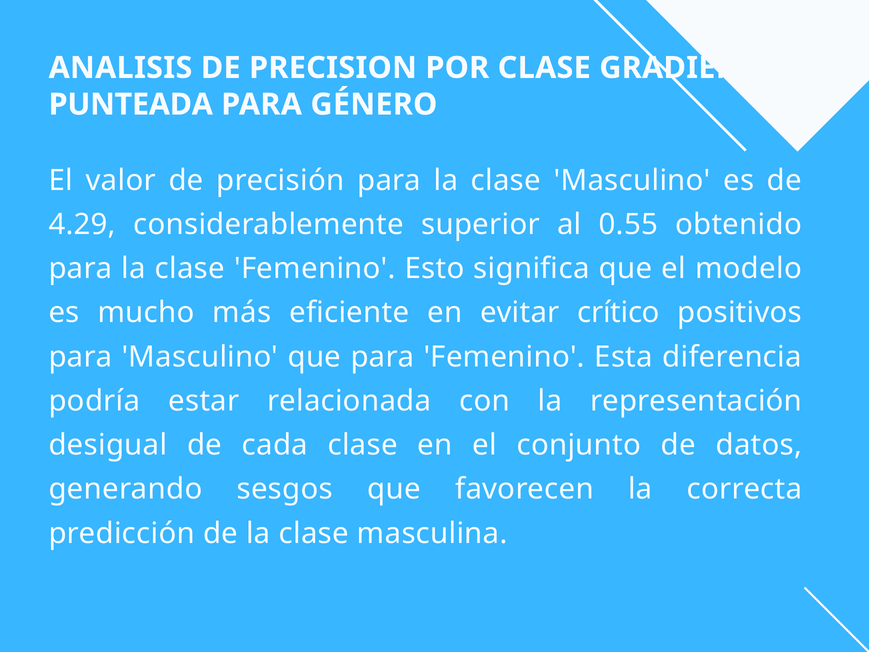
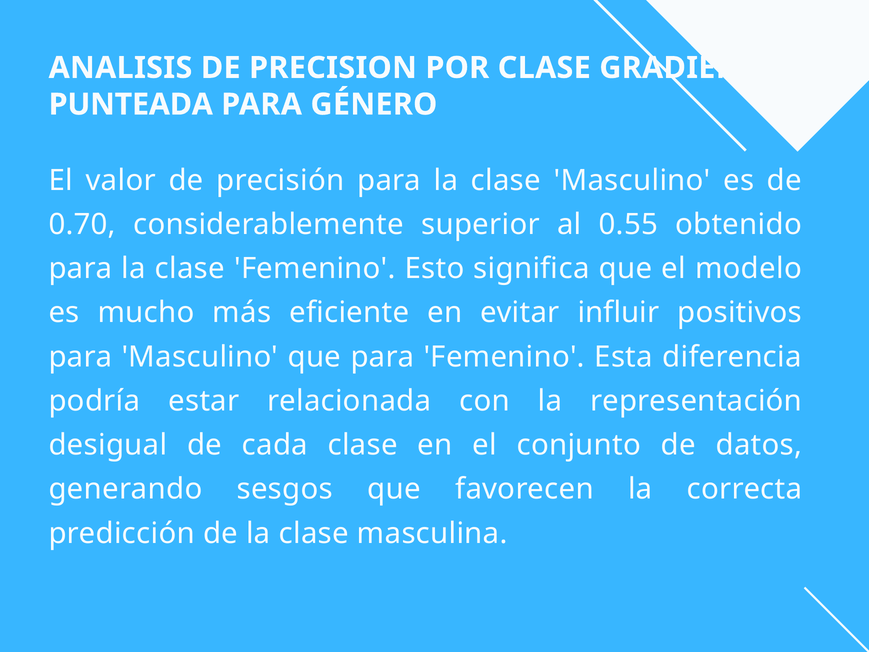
4.29: 4.29 -> 0.70
crítico: crítico -> influir
